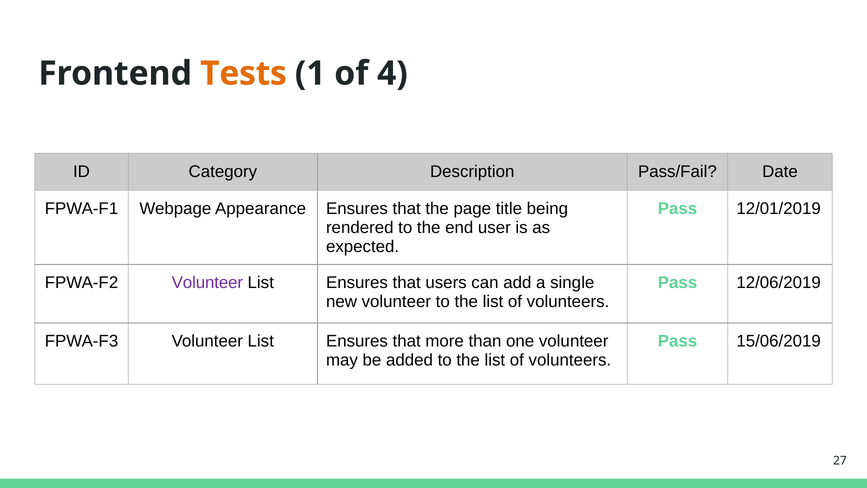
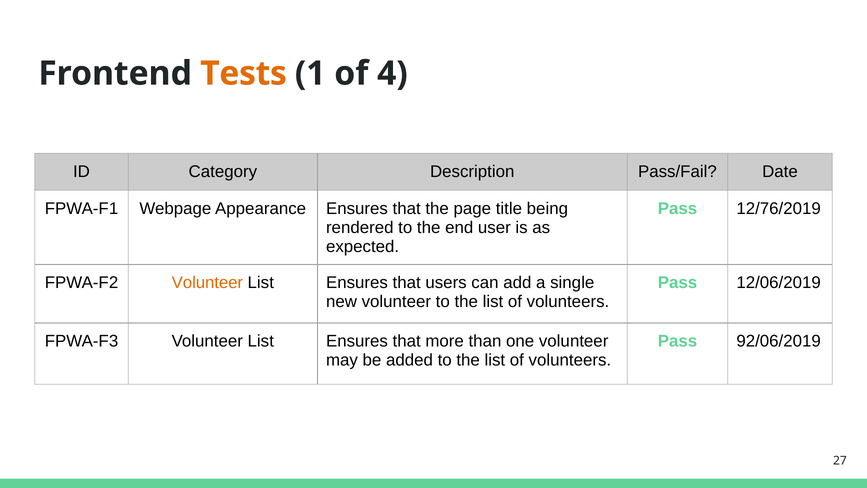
12/01/2019: 12/01/2019 -> 12/76/2019
Volunteer at (207, 283) colour: purple -> orange
15/06/2019: 15/06/2019 -> 92/06/2019
